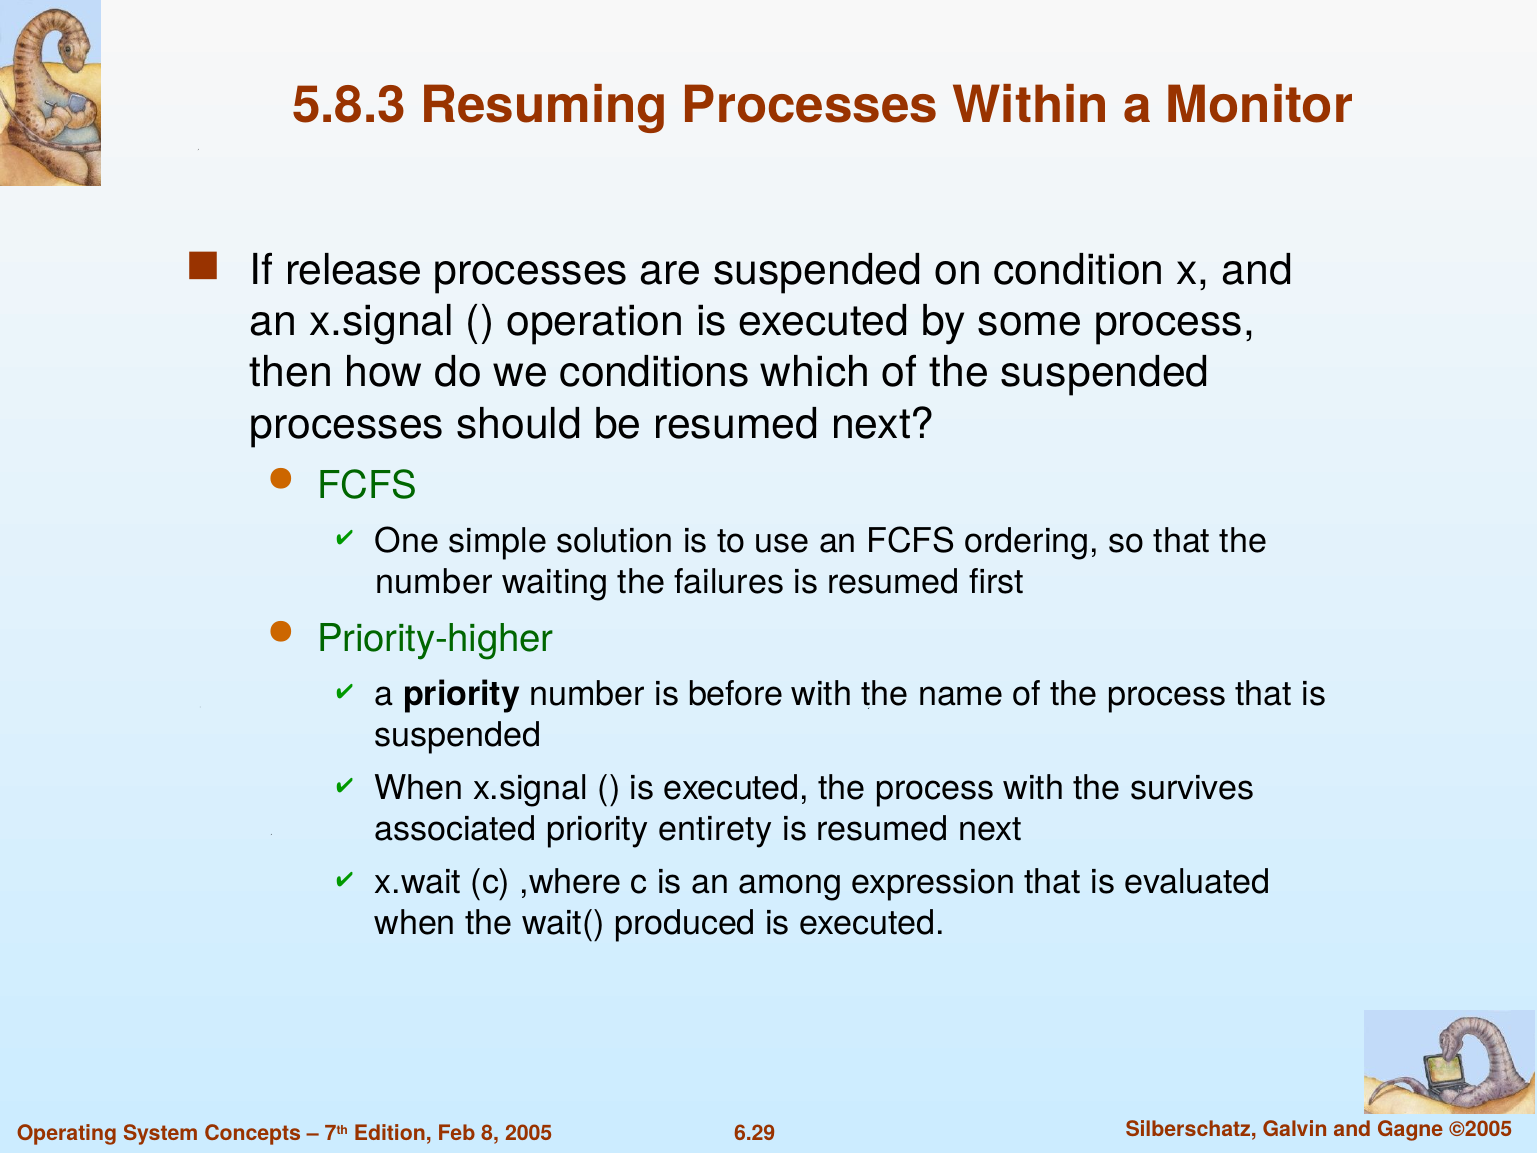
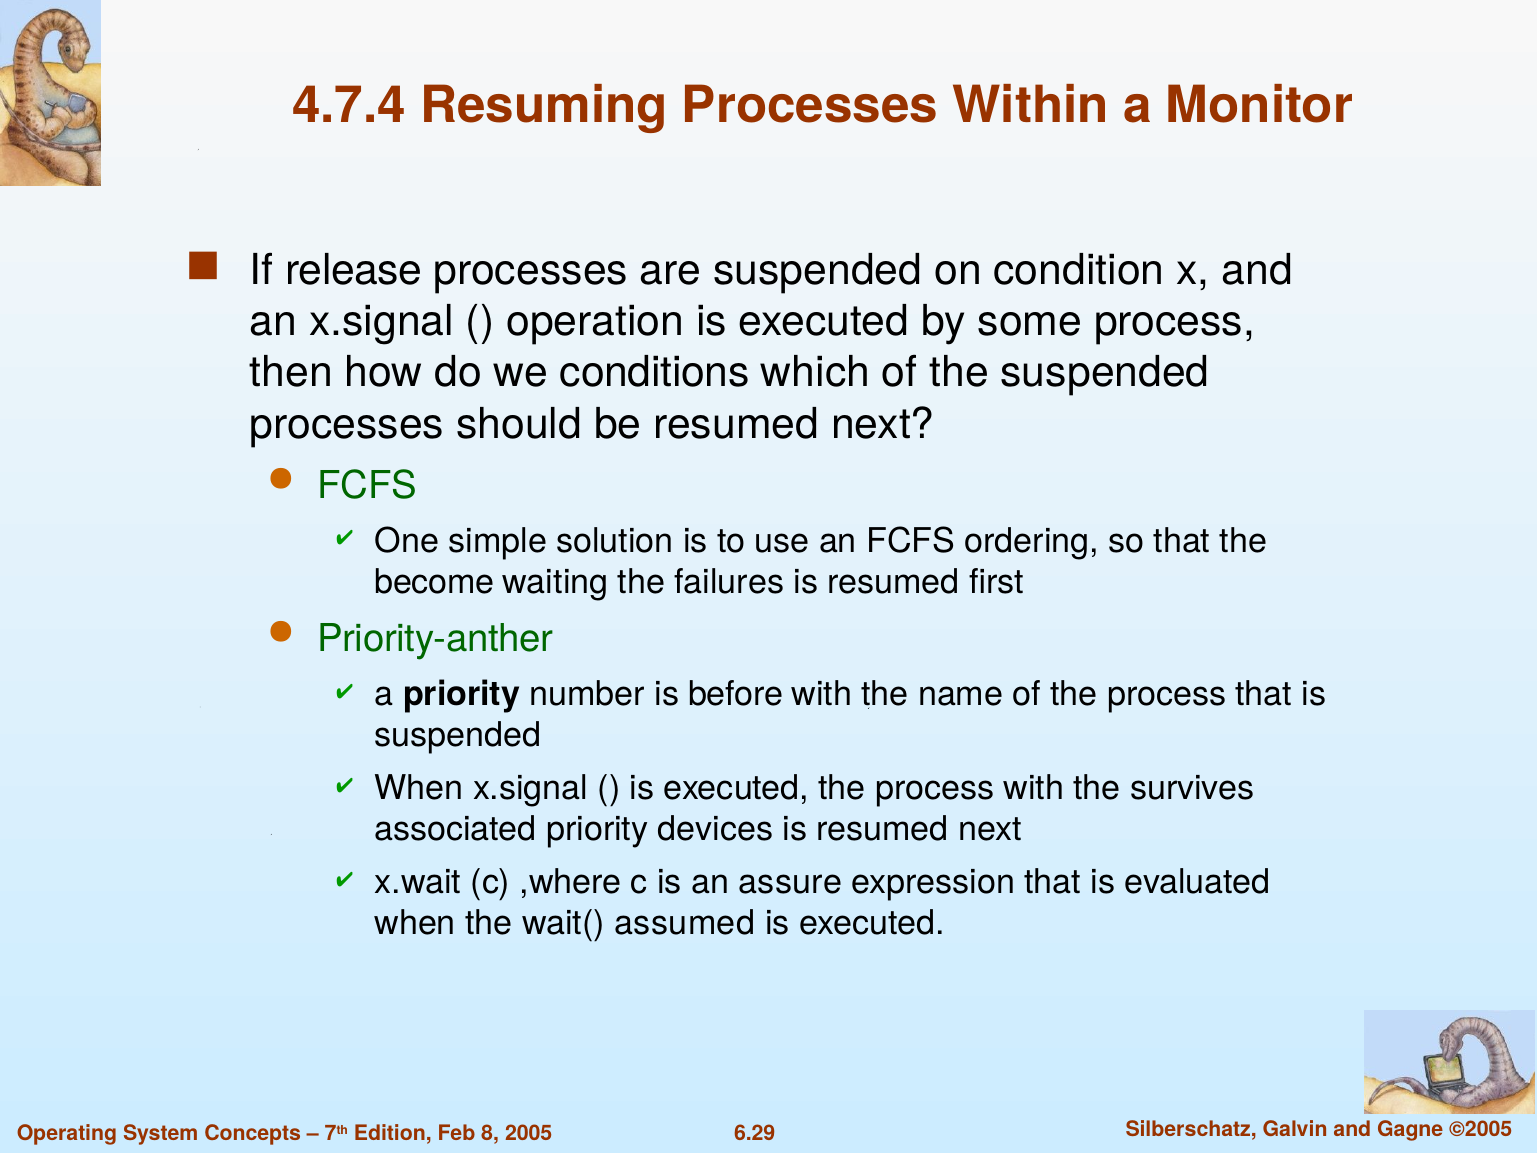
5.8.3: 5.8.3 -> 4.7.4
number at (434, 582): number -> become
Priority-higher: Priority-higher -> Priority-anther
entirety: entirety -> devices
among: among -> assure
produced: produced -> assumed
